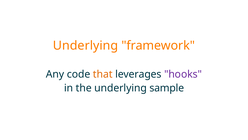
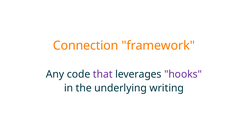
Underlying at (86, 45): Underlying -> Connection
that colour: orange -> purple
sample: sample -> writing
